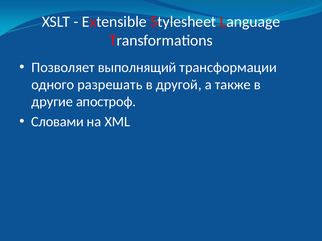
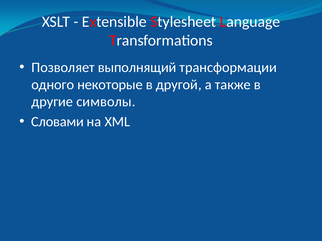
разрешать: разрешать -> некоторые
апостроф: апостроф -> символы
